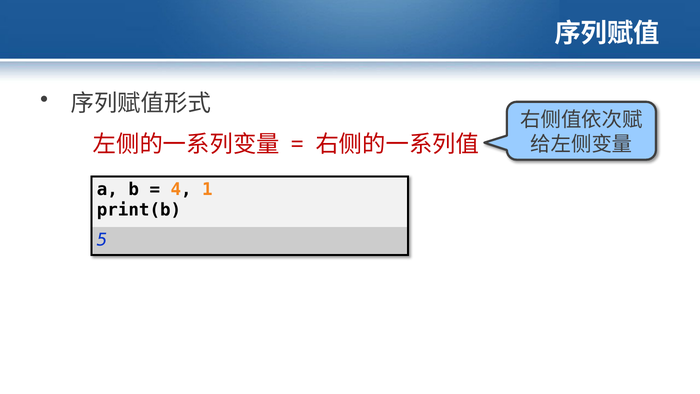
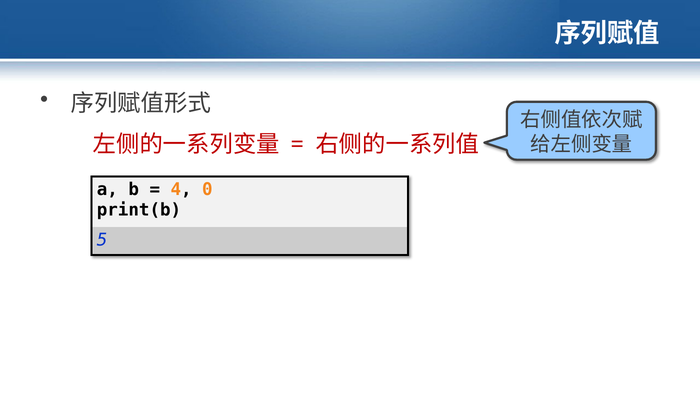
1: 1 -> 0
